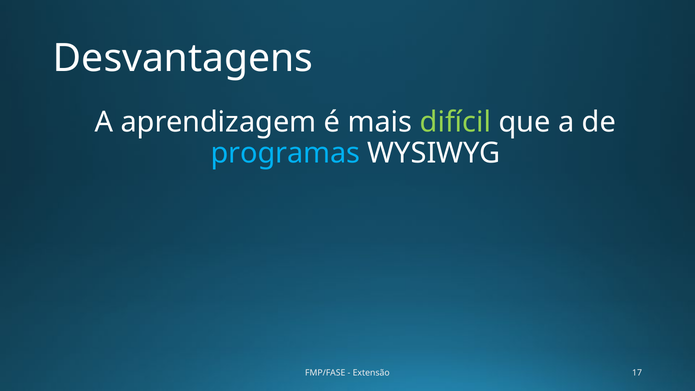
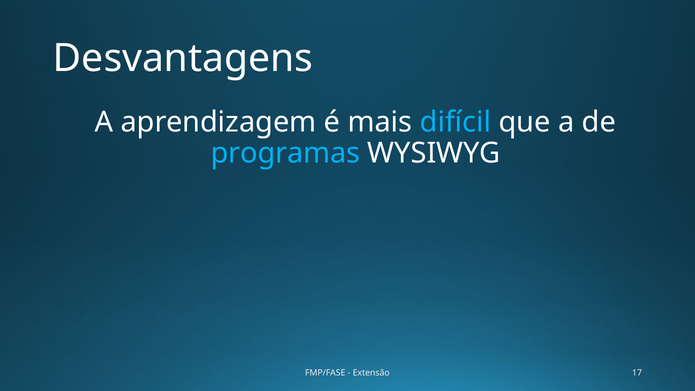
difícil colour: light green -> light blue
